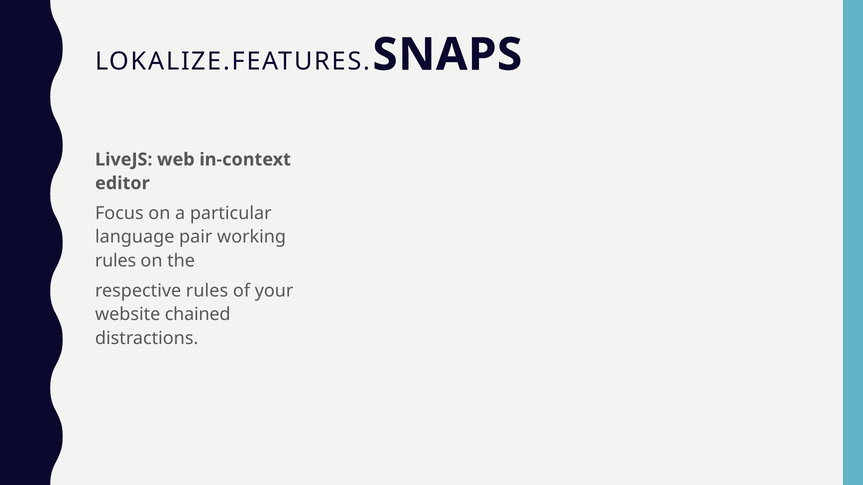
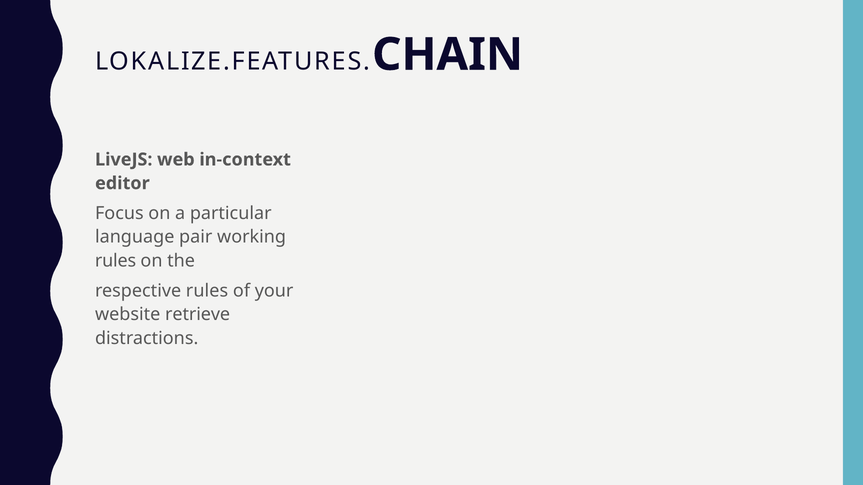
SNAPS: SNAPS -> CHAIN
chained: chained -> retrieve
